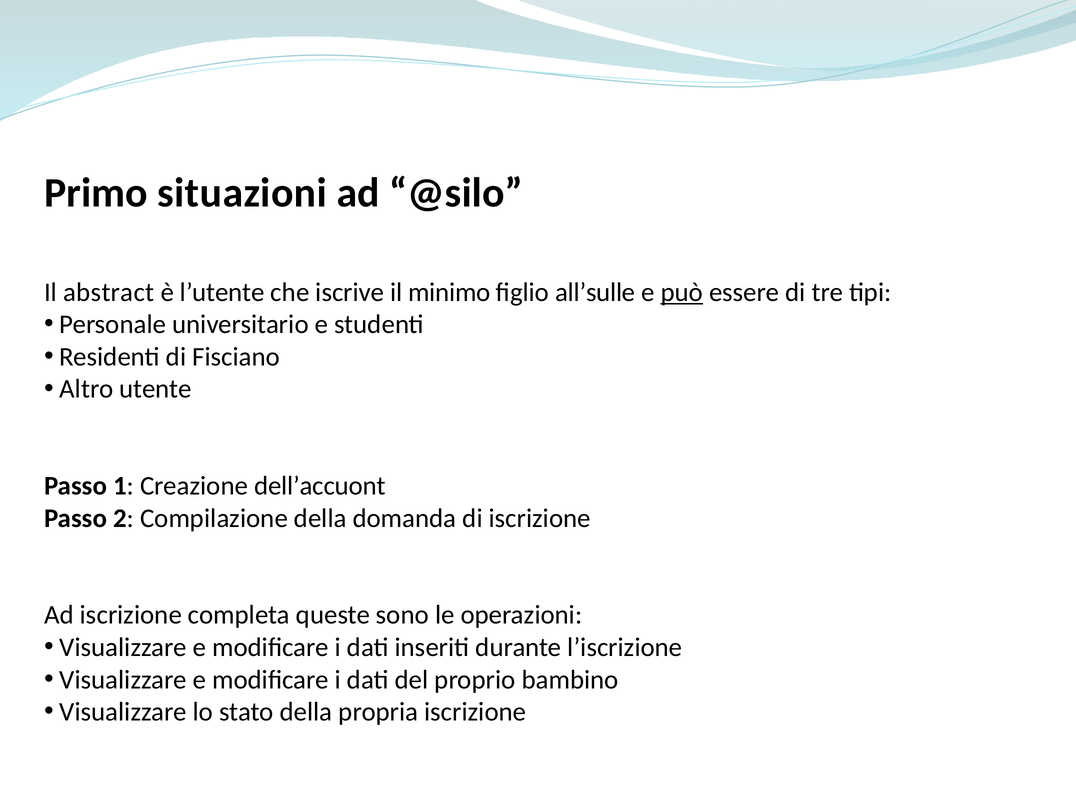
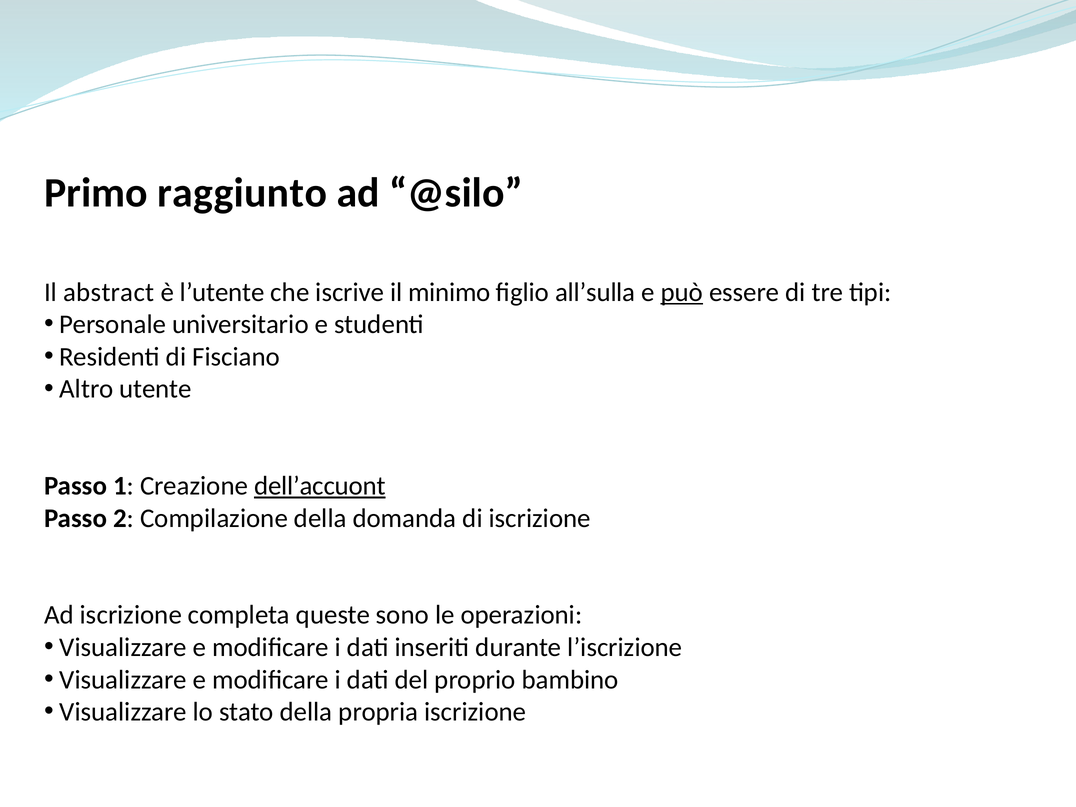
situazioni: situazioni -> raggiunto
all’sulle: all’sulle -> all’sulla
dell’accuont underline: none -> present
